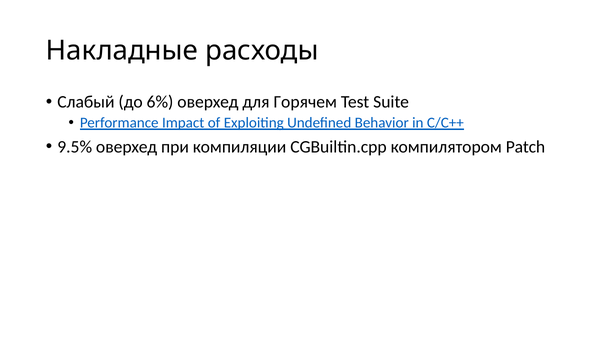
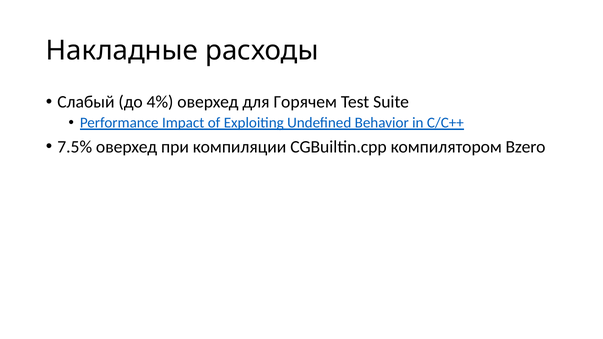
6%: 6% -> 4%
9.5%: 9.5% -> 7.5%
Patch: Patch -> Bzero
